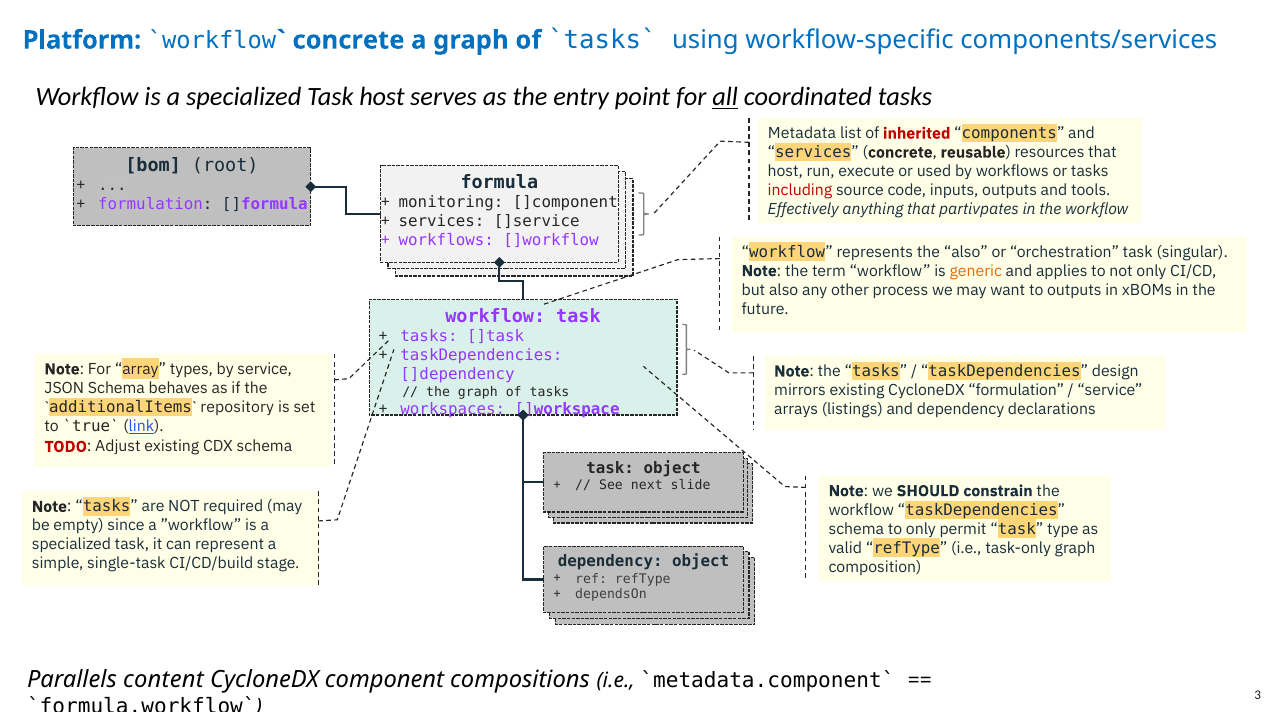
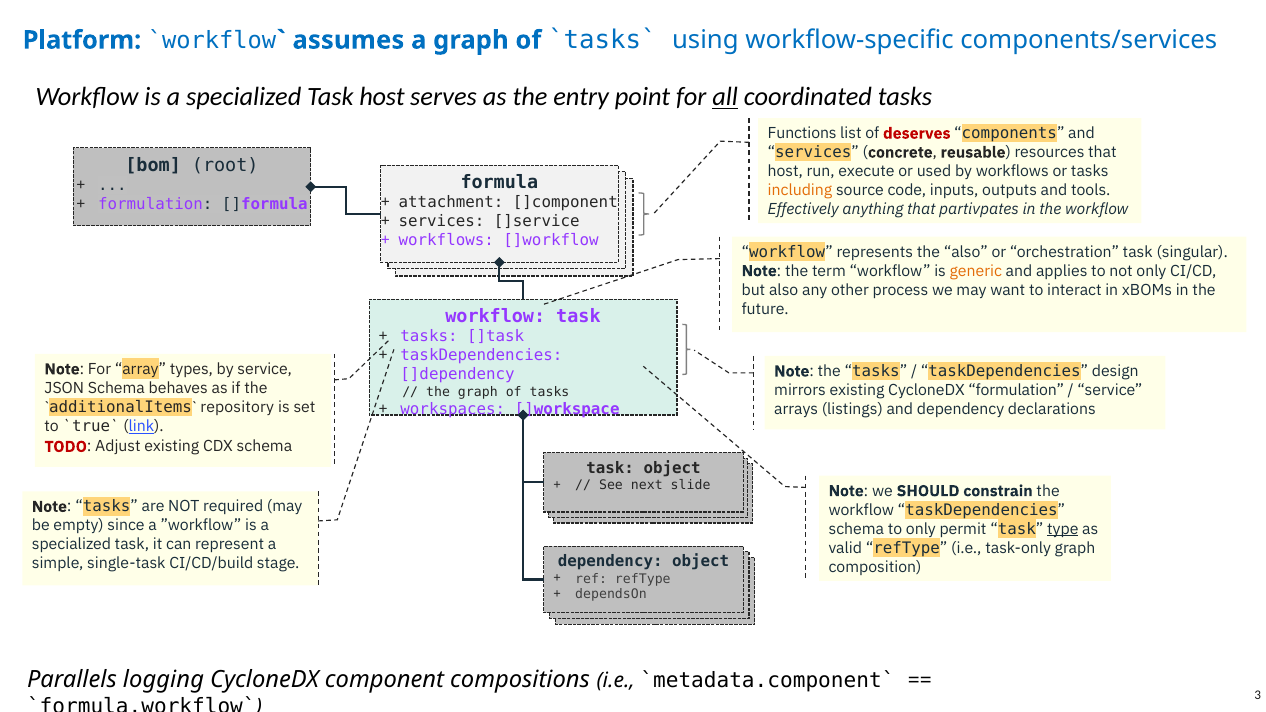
concrete at (348, 40): concrete -> assumes
Metadata: Metadata -> Functions
inherited: inherited -> deserves
including colour: red -> orange
monitoring: monitoring -> attachment
to outputs: outputs -> interact
type underline: none -> present
content: content -> logging
